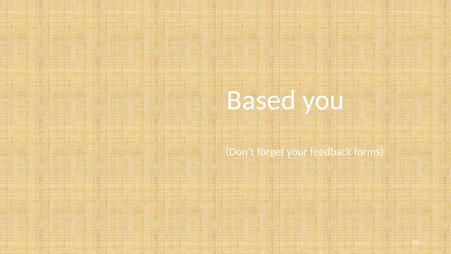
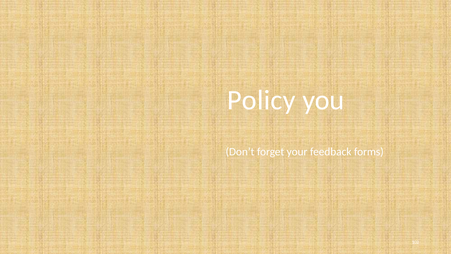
Based: Based -> Policy
